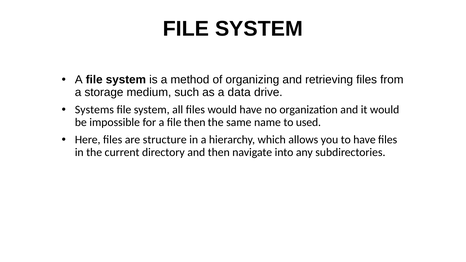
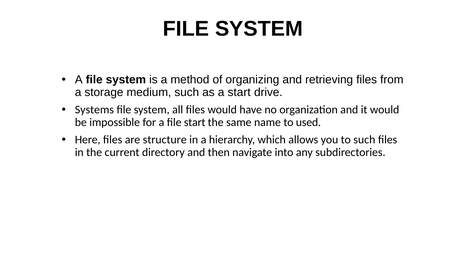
a data: data -> start
file then: then -> start
to have: have -> such
